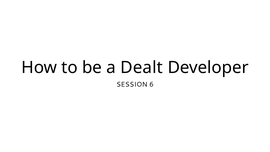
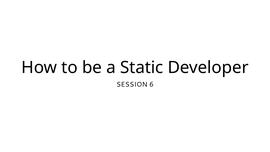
Dealt: Dealt -> Static
